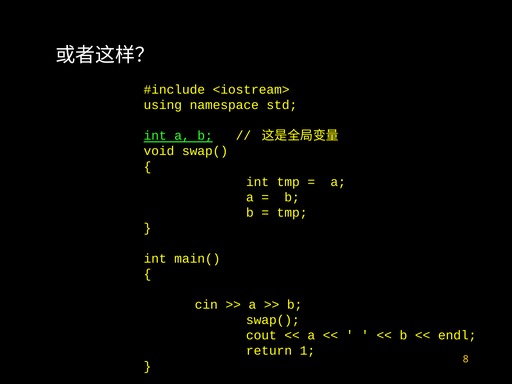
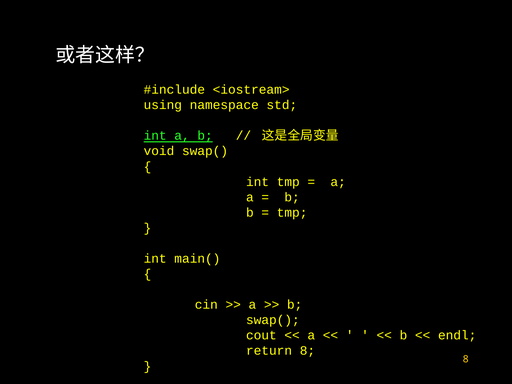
return 1: 1 -> 8
